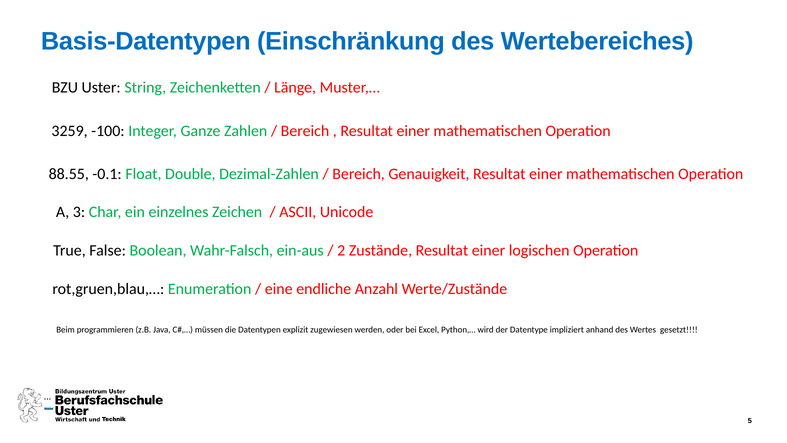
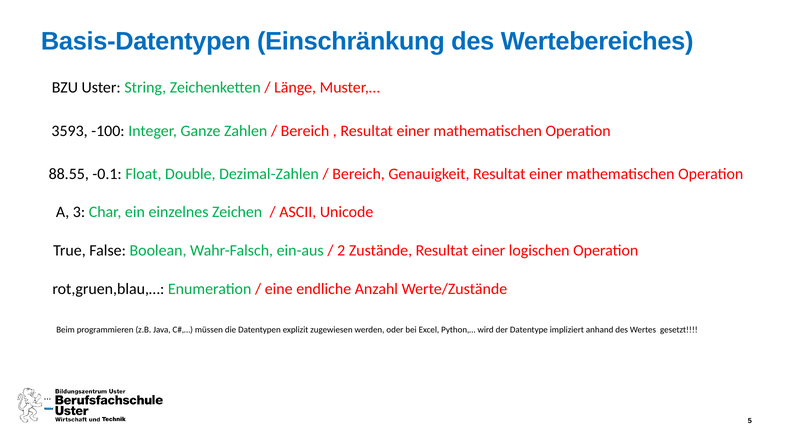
3259: 3259 -> 3593
